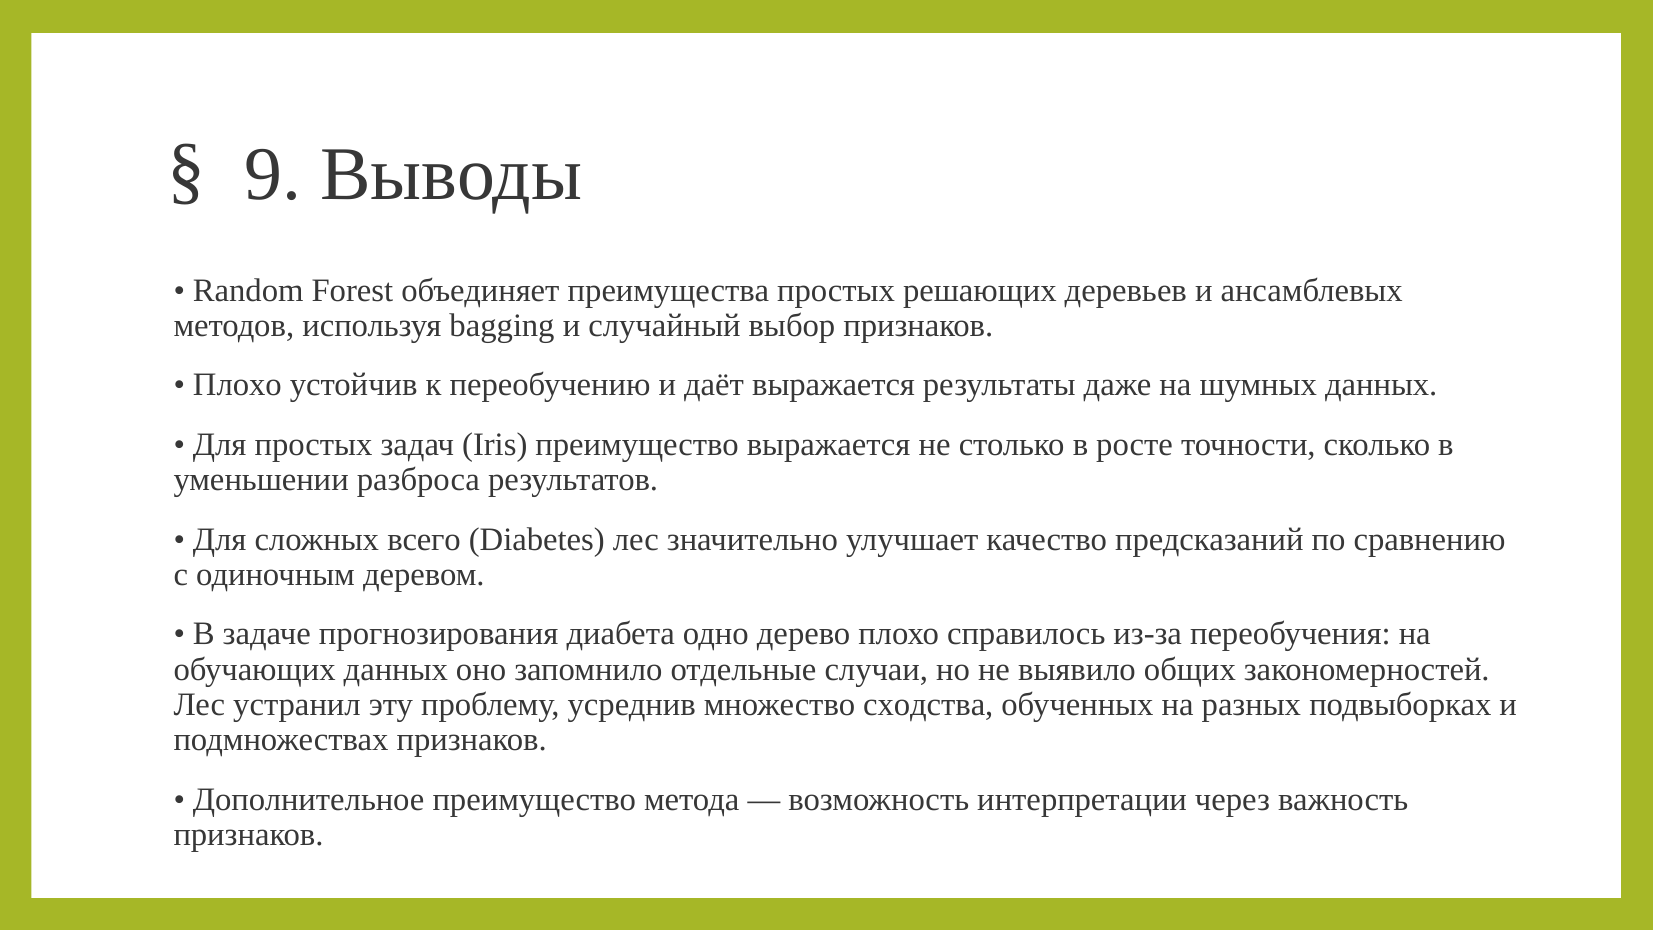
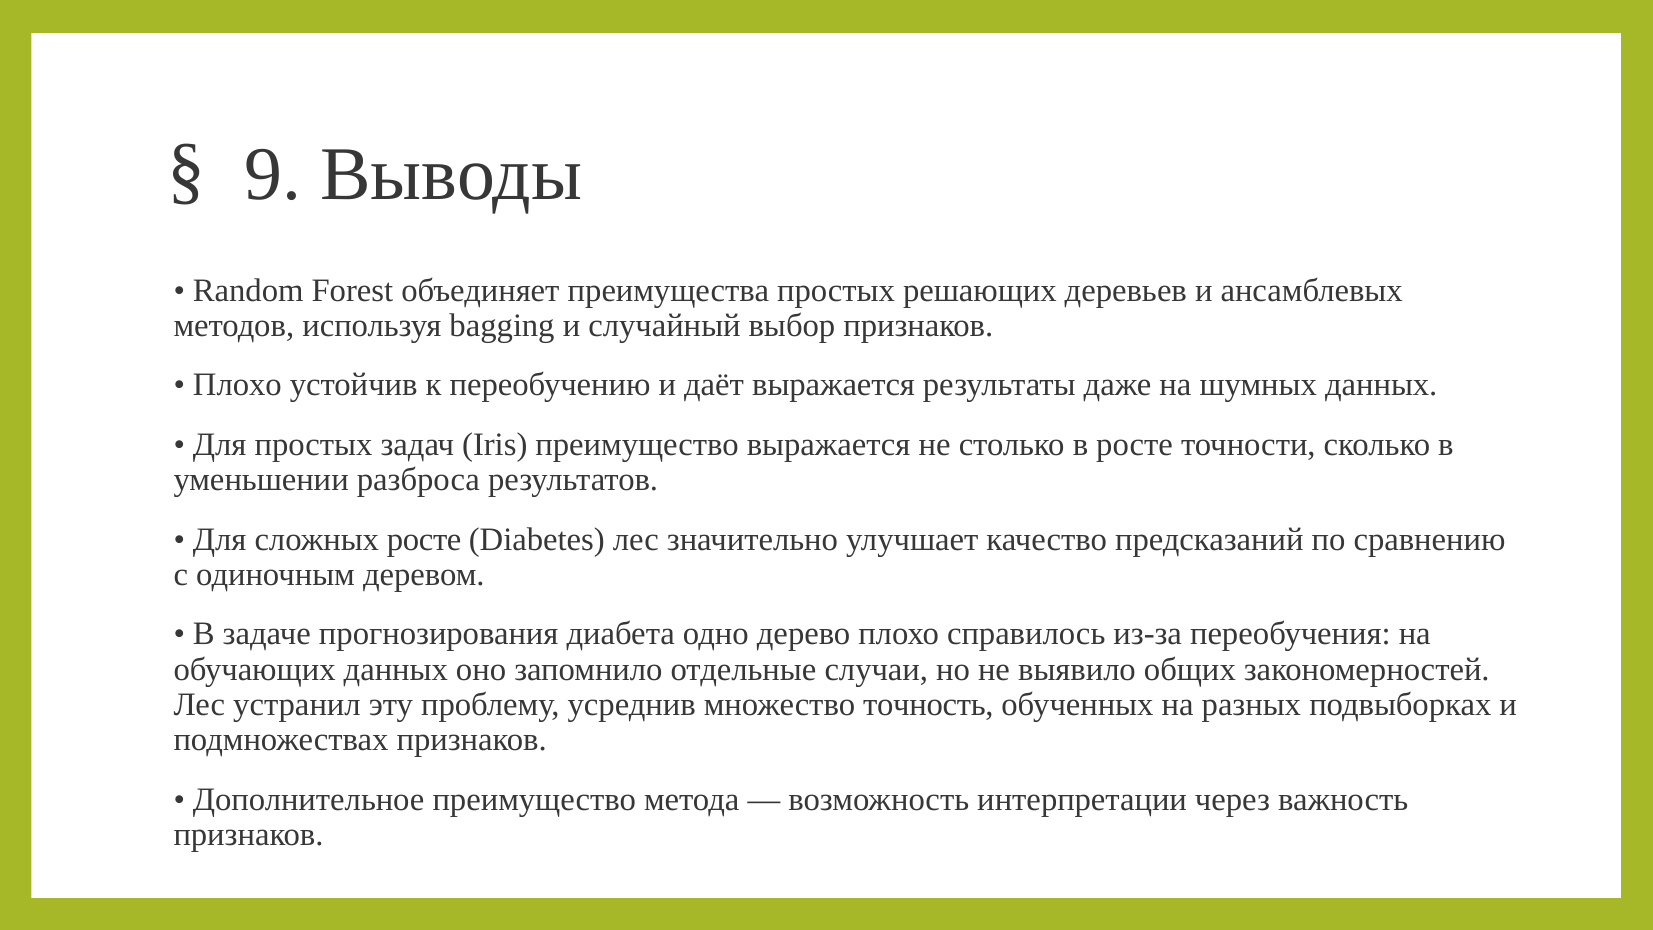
сложных всего: всего -> росте
сходства: сходства -> точность
